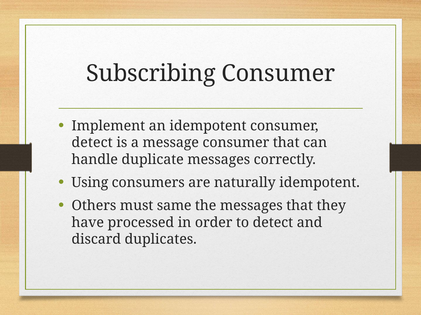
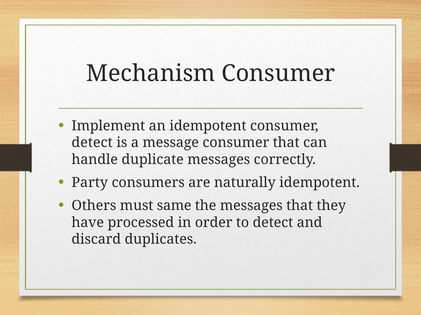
Subscribing: Subscribing -> Mechanism
Using: Using -> Party
